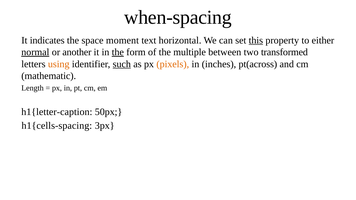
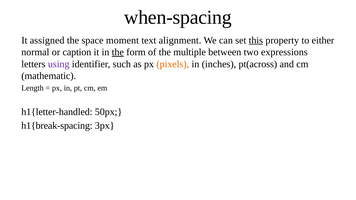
indicates: indicates -> assigned
horizontal: horizontal -> alignment
normal underline: present -> none
another: another -> caption
transformed: transformed -> expressions
using colour: orange -> purple
such underline: present -> none
h1{letter-caption: h1{letter-caption -> h1{letter-handled
h1{cells-spacing: h1{cells-spacing -> h1{break-spacing
